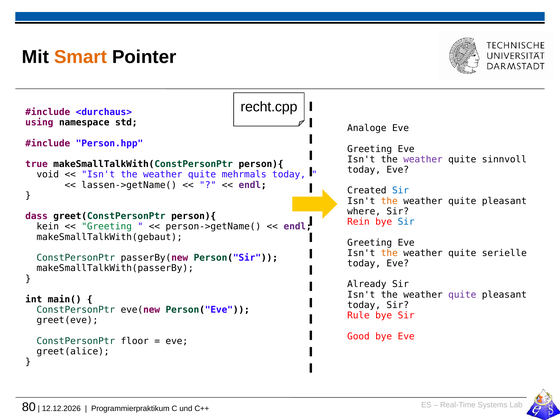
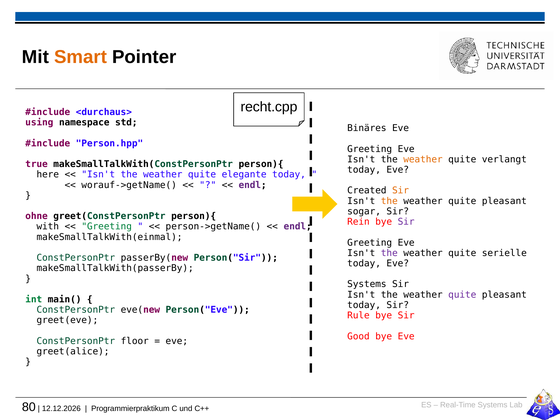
Analoge: Analoge -> Binäres
weather at (423, 159) colour: purple -> orange
sinnvoll: sinnvoll -> verlangt
void: void -> here
mehrmals: mehrmals -> elegante
lassen->getName(: lassen->getName( -> worauf->getName(
Sir at (401, 191) colour: blue -> orange
where: where -> sogar
dass: dass -> ohne
Sir at (406, 222) colour: blue -> purple
kein: kein -> with
makeSmallTalkWith(gebaut: makeSmallTalkWith(gebaut -> makeSmallTalkWith(einmal
the at (389, 253) colour: orange -> purple
Already at (367, 284): Already -> Systems
int colour: black -> green
